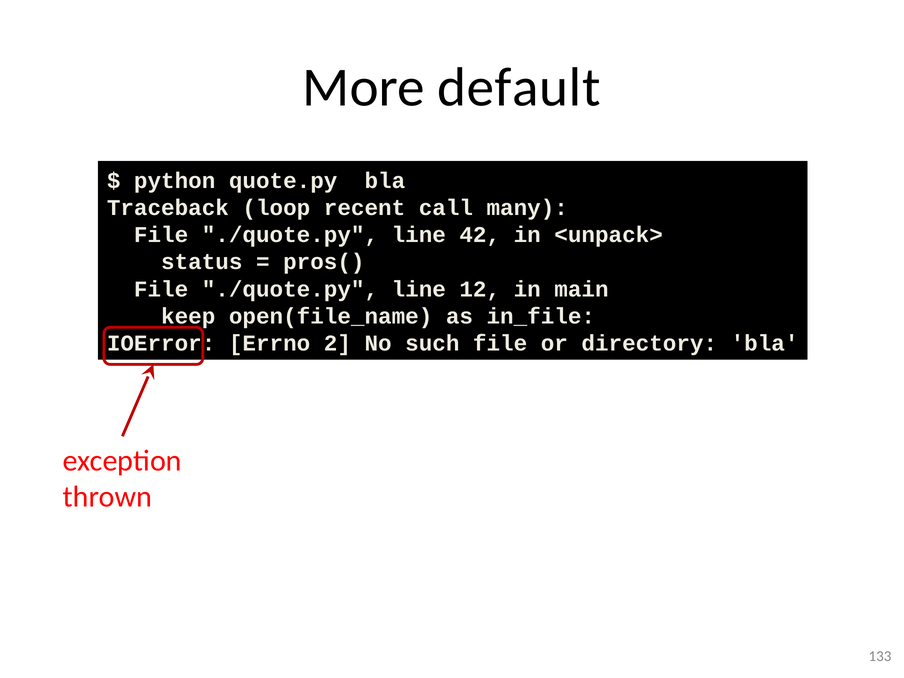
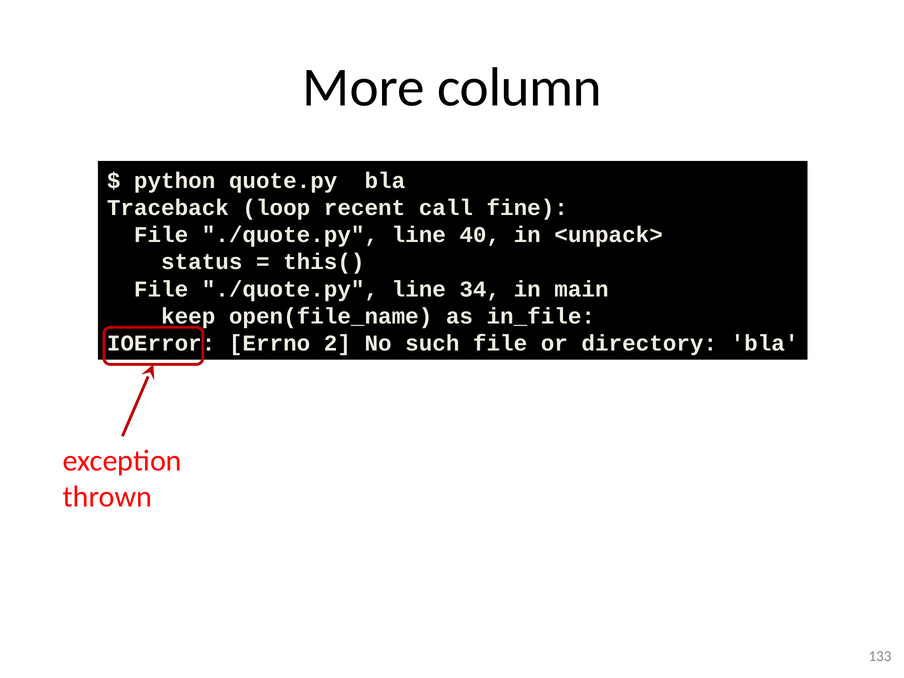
default: default -> column
many: many -> fine
42: 42 -> 40
pros(: pros( -> this(
12: 12 -> 34
